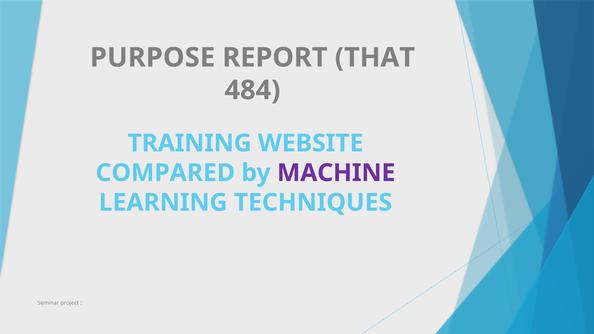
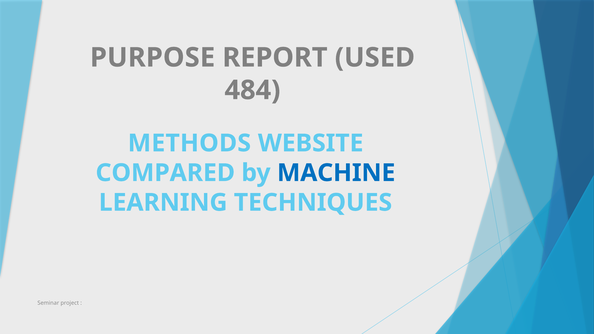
THAT: THAT -> USED
TRAINING: TRAINING -> METHODS
MACHINE colour: purple -> blue
